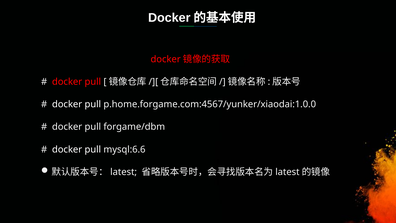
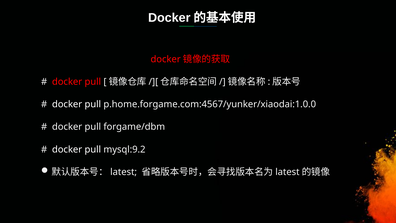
mysql:6.6: mysql:6.6 -> mysql:9.2
